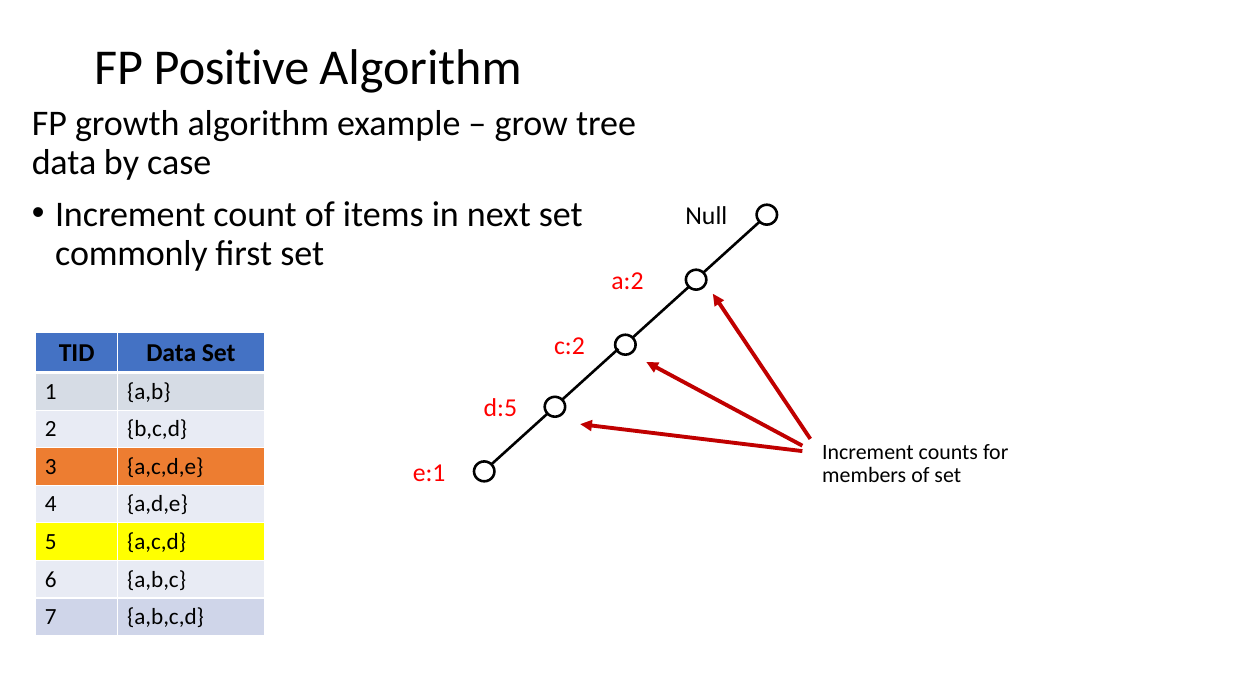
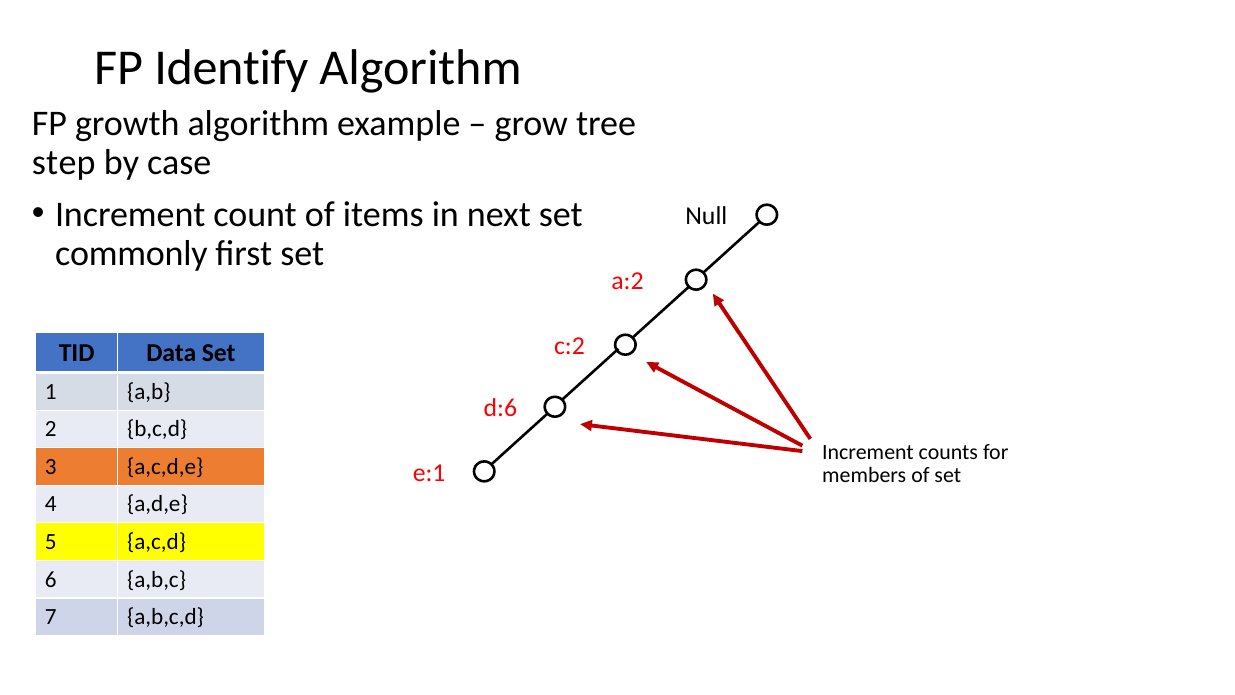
Positive: Positive -> Identify
data at (64, 163): data -> step
d:5: d:5 -> d:6
